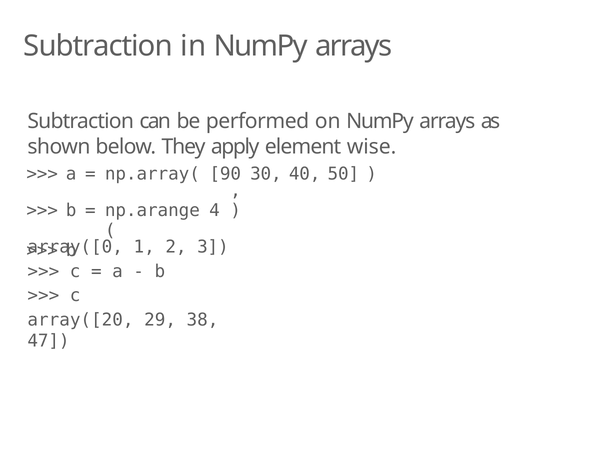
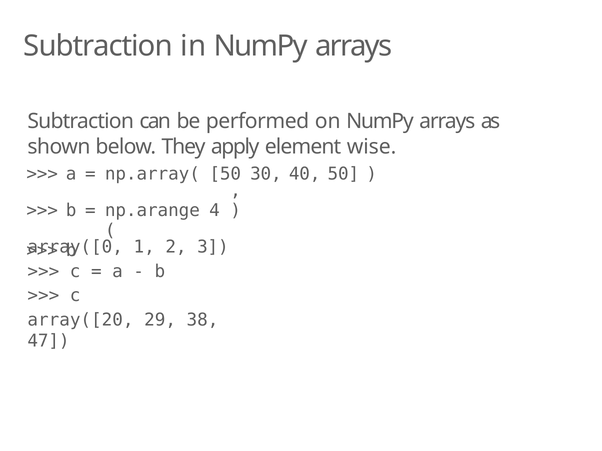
np.array( 90: 90 -> 50
